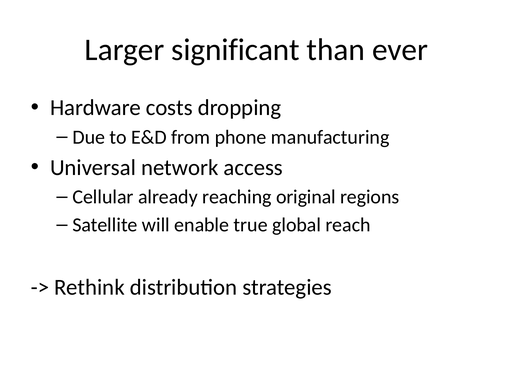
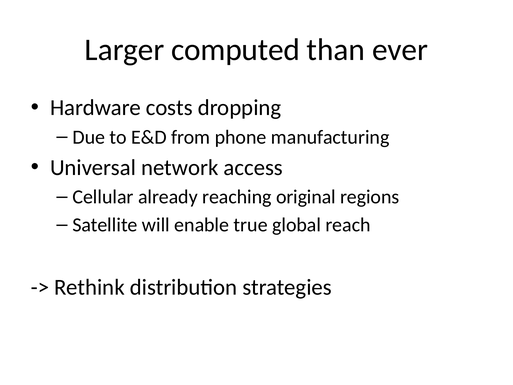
significant: significant -> computed
